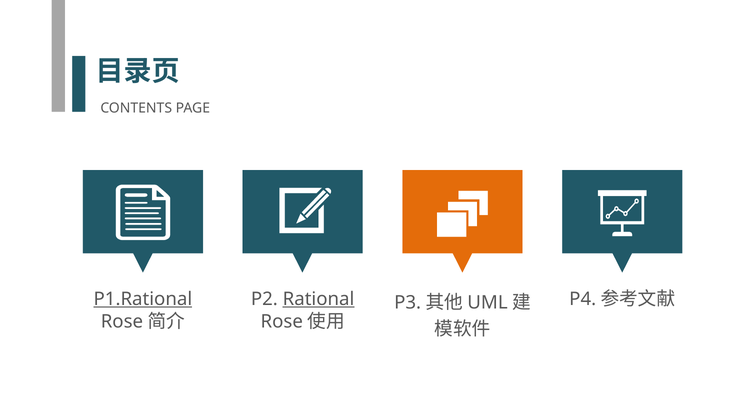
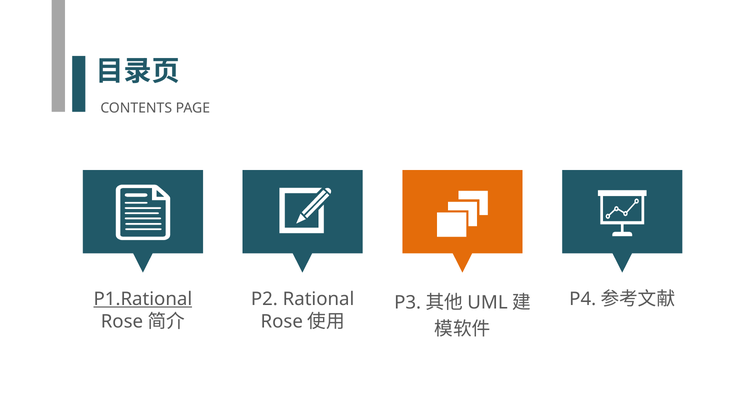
Rational underline: present -> none
